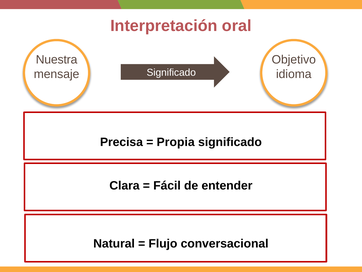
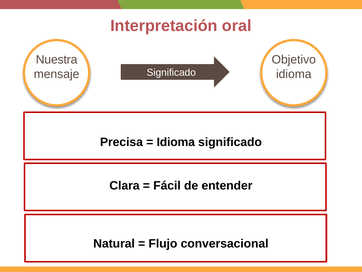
Propia at (176, 142): Propia -> Idioma
